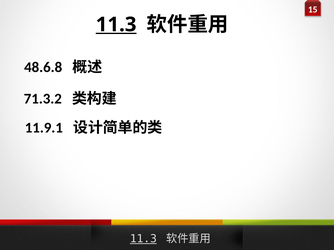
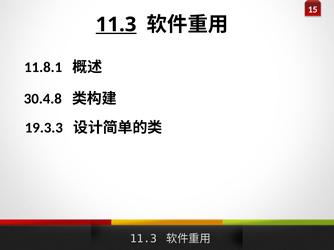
48.6.8: 48.6.8 -> 11.8.1
71.3.2: 71.3.2 -> 30.4.8
11.9.1: 11.9.1 -> 19.3.3
11.3 at (143, 239) underline: present -> none
